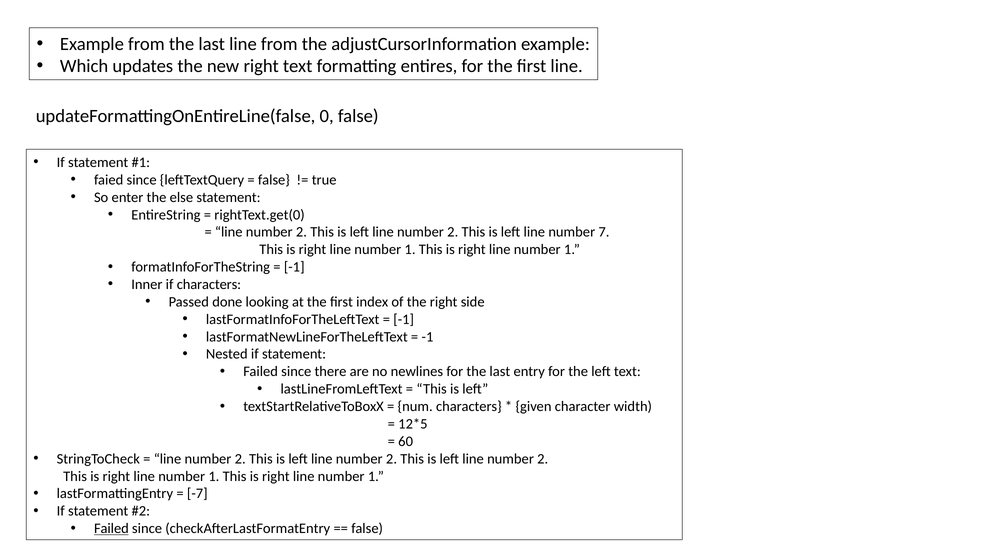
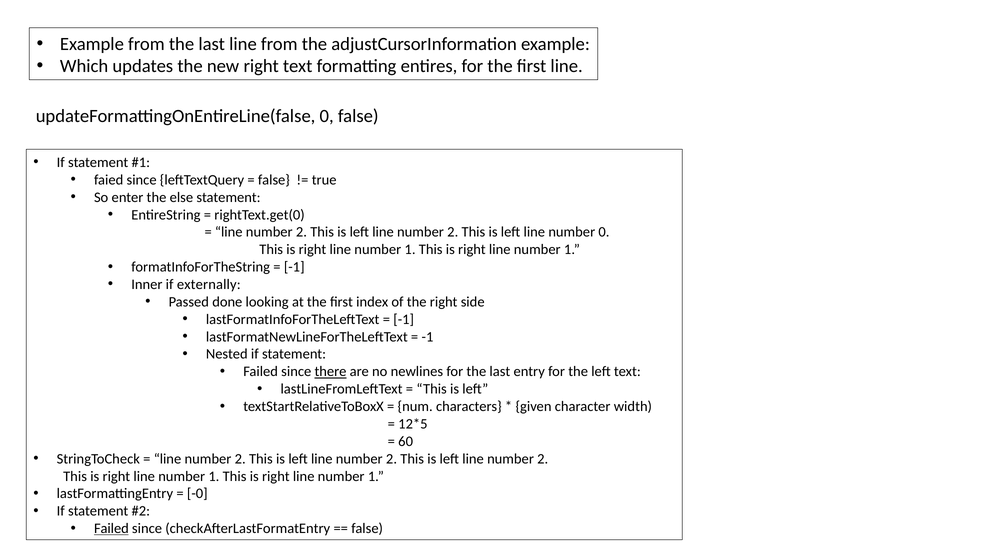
number 7: 7 -> 0
if characters: characters -> externally
there underline: none -> present
-7: -7 -> -0
